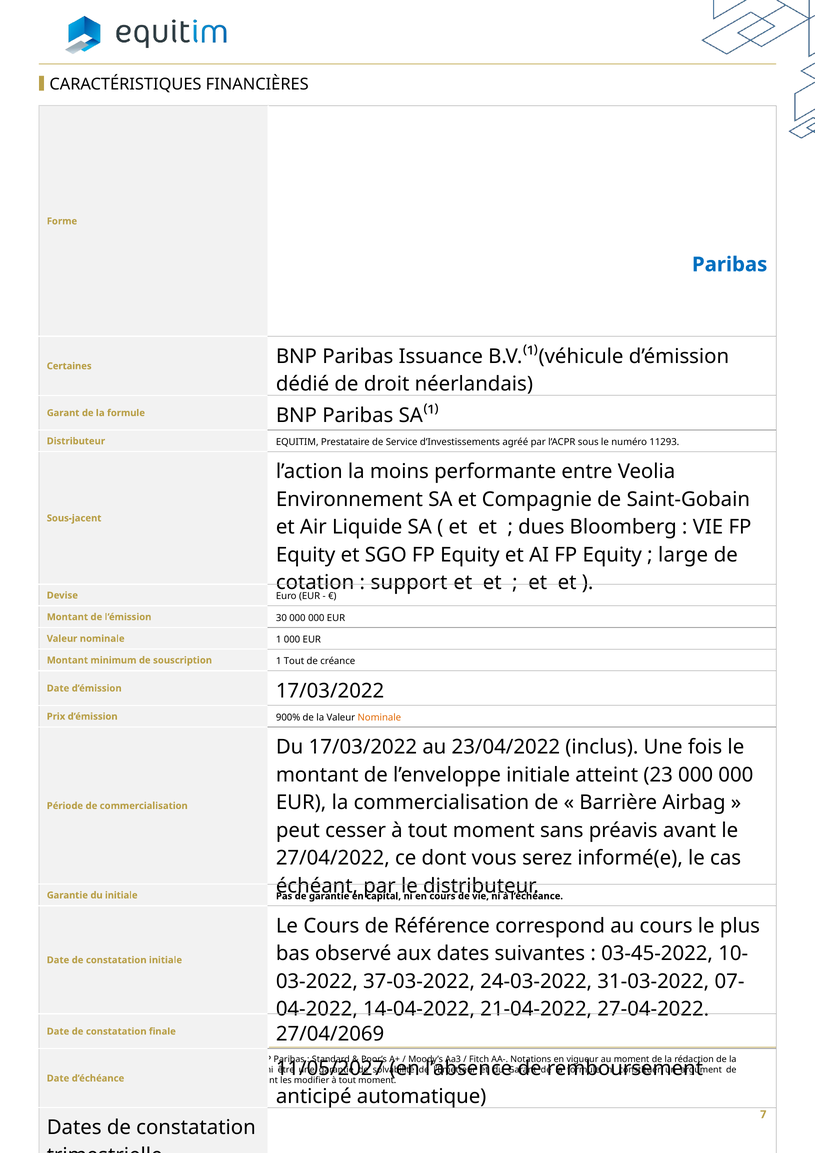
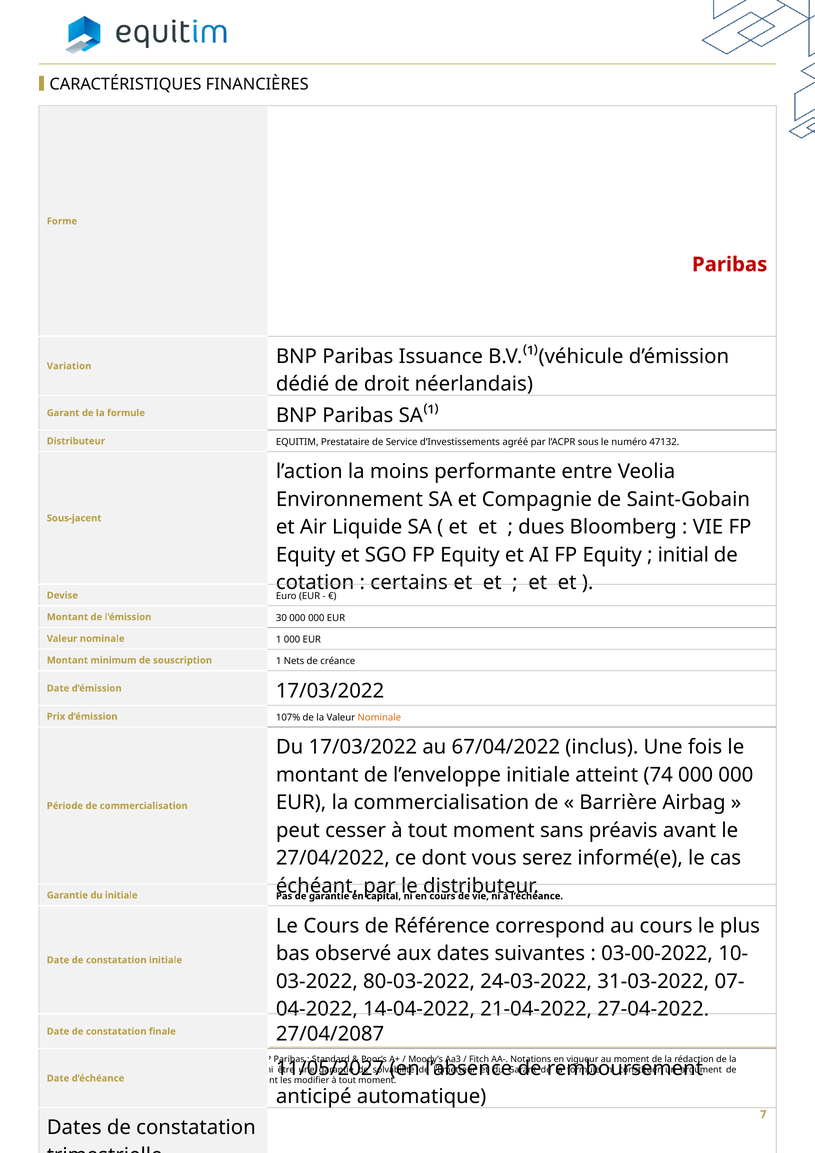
Paribas at (730, 264) colour: blue -> red
Certaines: Certaines -> Variation
11293: 11293 -> 47132
large: large -> initial
support: support -> certains
1 Tout: Tout -> Nets
900%: 900% -> 107%
23/04/2022: 23/04/2022 -> 67/04/2022
23: 23 -> 74
03-45-2022: 03-45-2022 -> 03-00-2022
37-03-2022: 37-03-2022 -> 80-03-2022
27/04/2069: 27/04/2069 -> 27/04/2087
